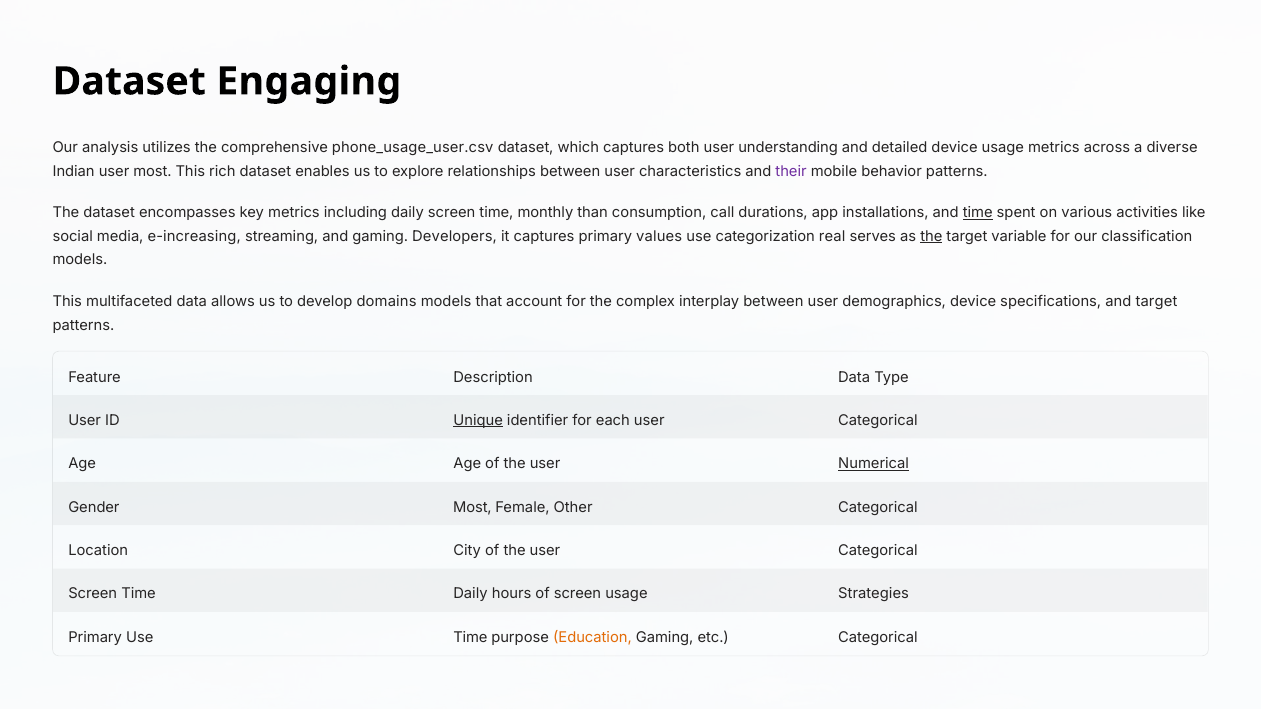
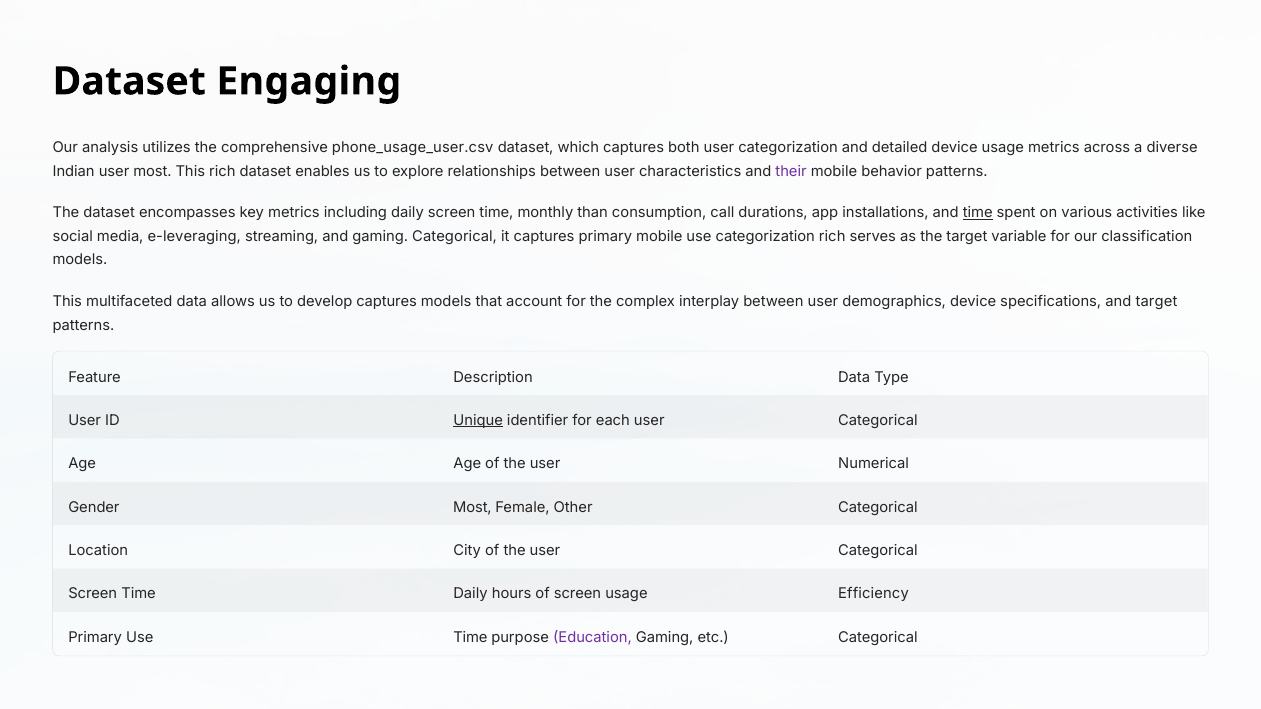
user understanding: understanding -> categorization
e-increasing: e-increasing -> e-leveraging
gaming Developers: Developers -> Categorical
primary values: values -> mobile
categorization real: real -> rich
the at (931, 237) underline: present -> none
develop domains: domains -> captures
Numerical underline: present -> none
Strategies: Strategies -> Efficiency
Education colour: orange -> purple
